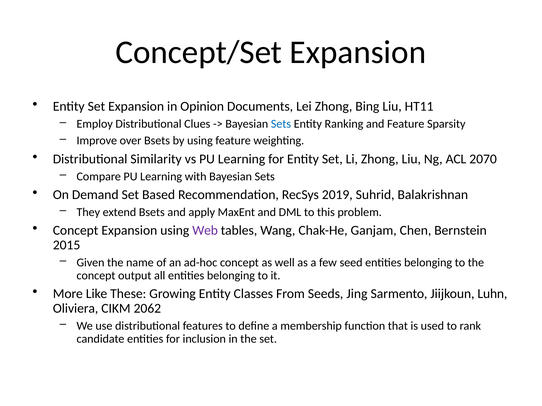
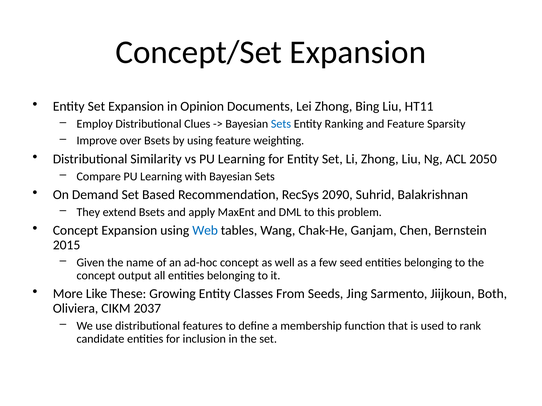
2070: 2070 -> 2050
2019: 2019 -> 2090
Web colour: purple -> blue
Luhn: Luhn -> Both
2062: 2062 -> 2037
